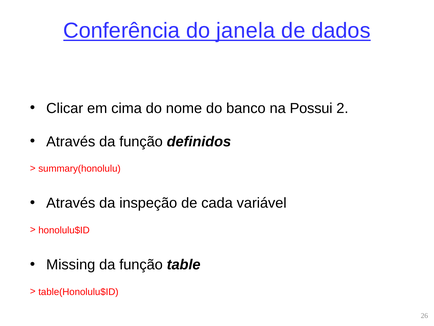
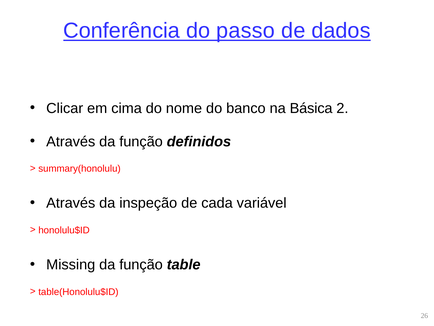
janela: janela -> passo
Possui: Possui -> Básica
